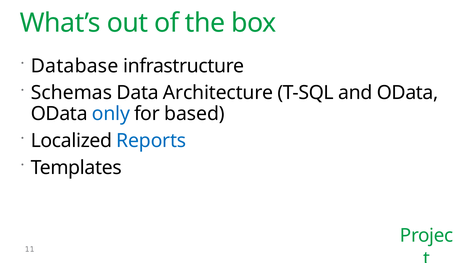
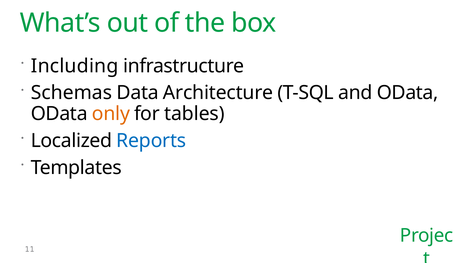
Database: Database -> Including
only colour: blue -> orange
based: based -> tables
